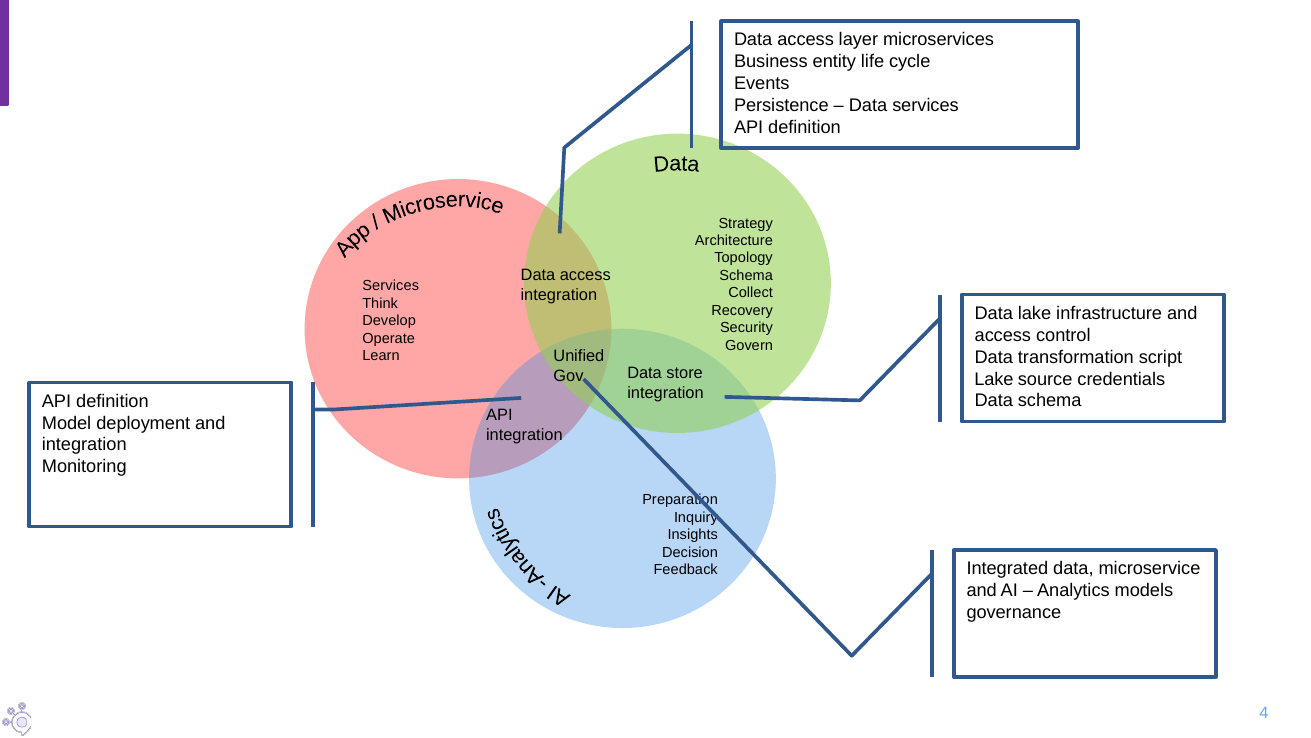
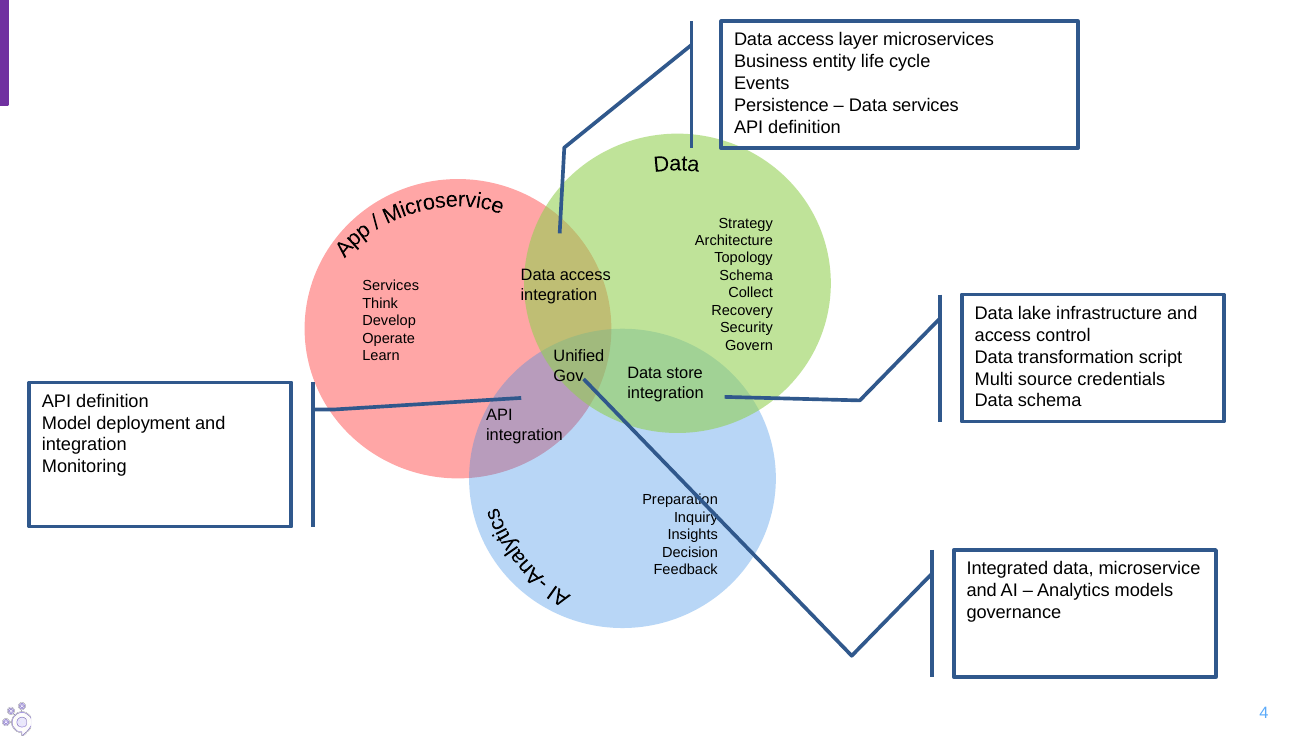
Lake at (994, 379): Lake -> Multi
